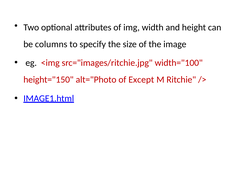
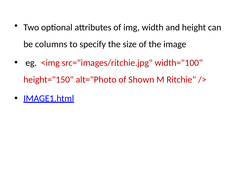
Except: Except -> Shown
